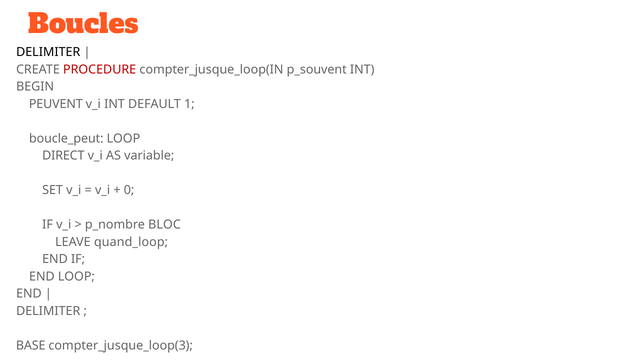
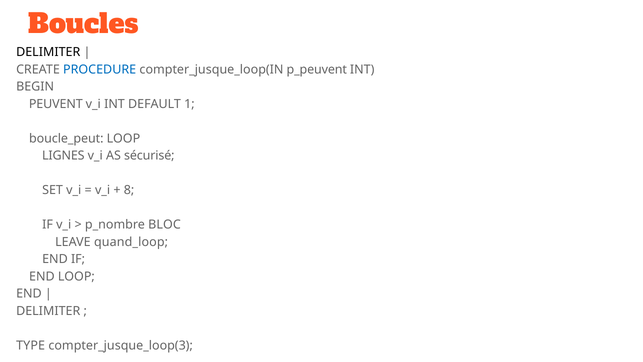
PROCEDURE colour: red -> blue
p_souvent: p_souvent -> p_peuvent
DIRECT: DIRECT -> LIGNES
variable: variable -> sécurisé
0: 0 -> 8
BASE: BASE -> TYPE
